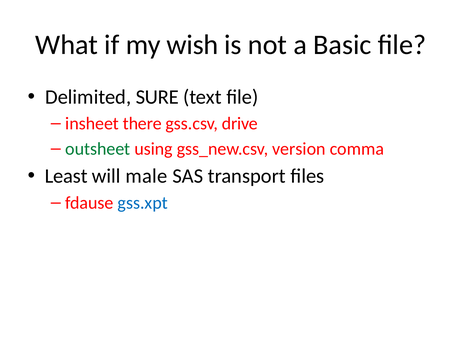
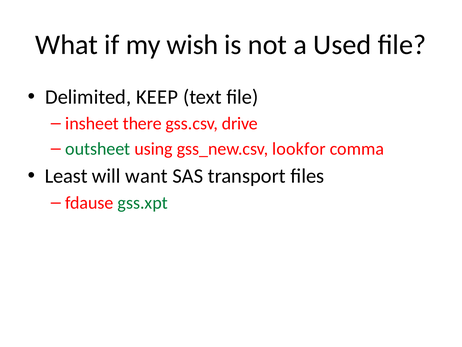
Basic: Basic -> Used
SURE: SURE -> KEEP
version: version -> lookfor
male: male -> want
gss.xpt colour: blue -> green
